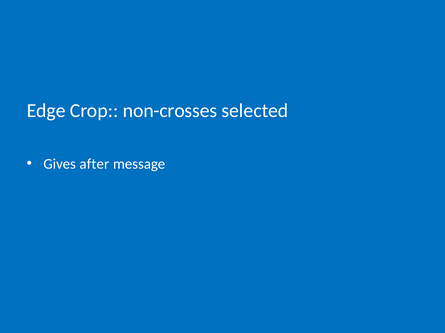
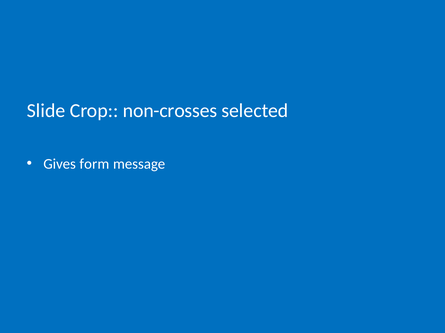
Edge: Edge -> Slide
after: after -> form
